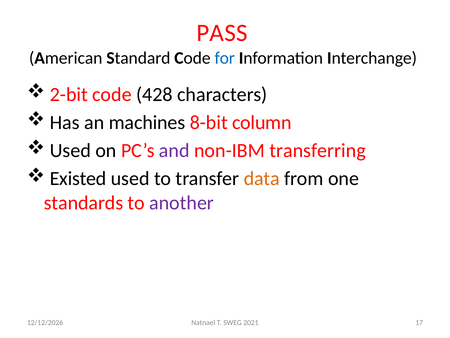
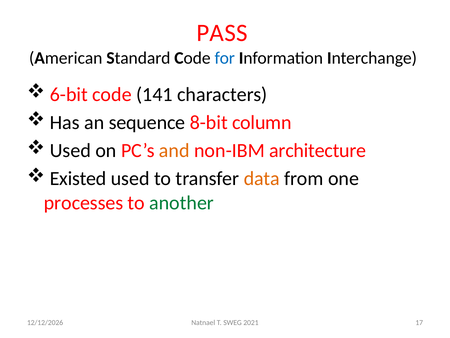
2-bit: 2-bit -> 6-bit
428: 428 -> 141
machines: machines -> sequence
and colour: purple -> orange
transferring: transferring -> architecture
standards: standards -> processes
another colour: purple -> green
